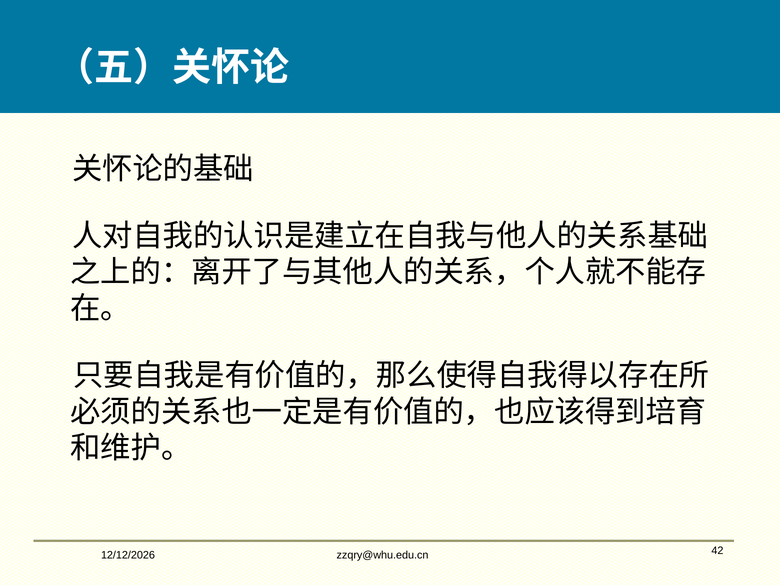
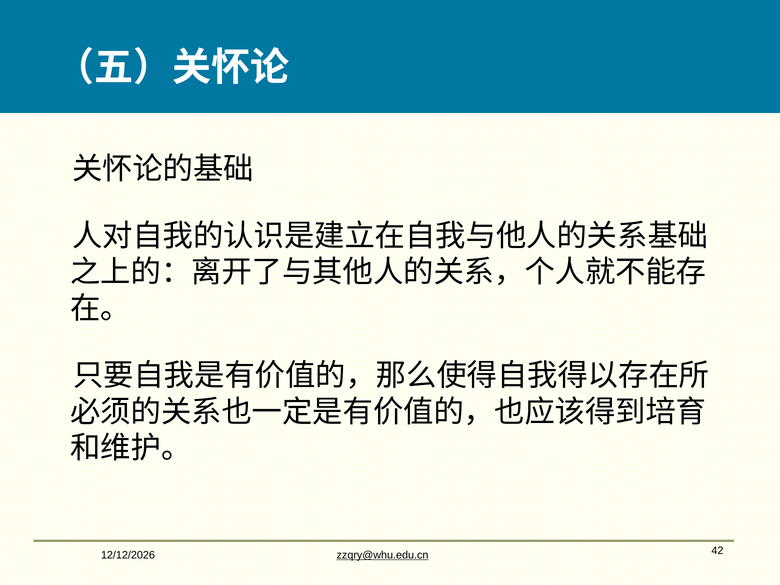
zzqry@whu.edu.cn underline: none -> present
